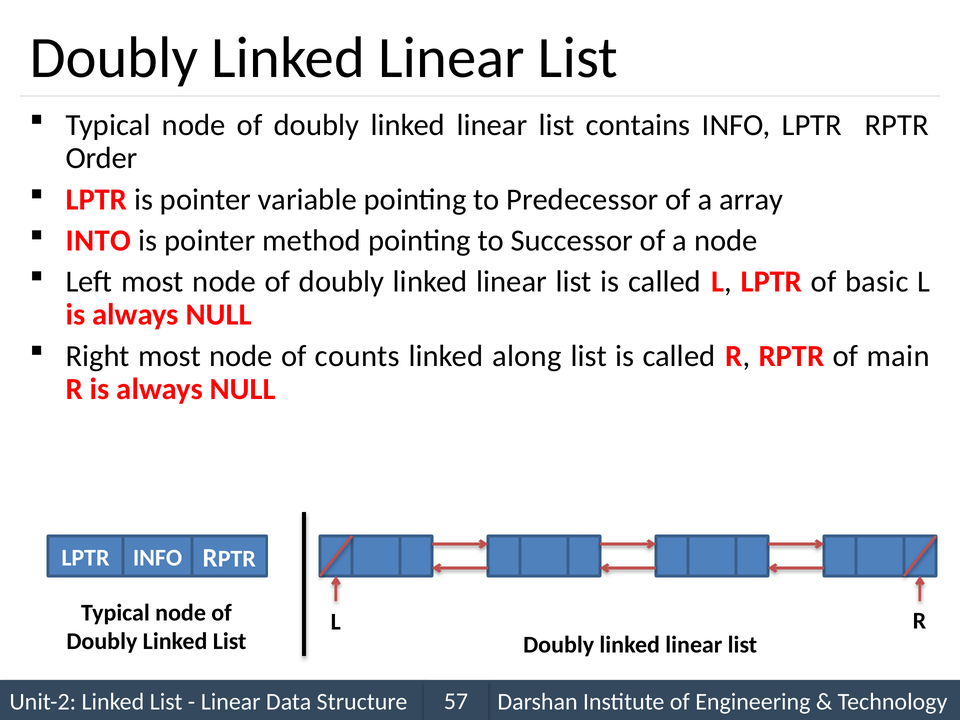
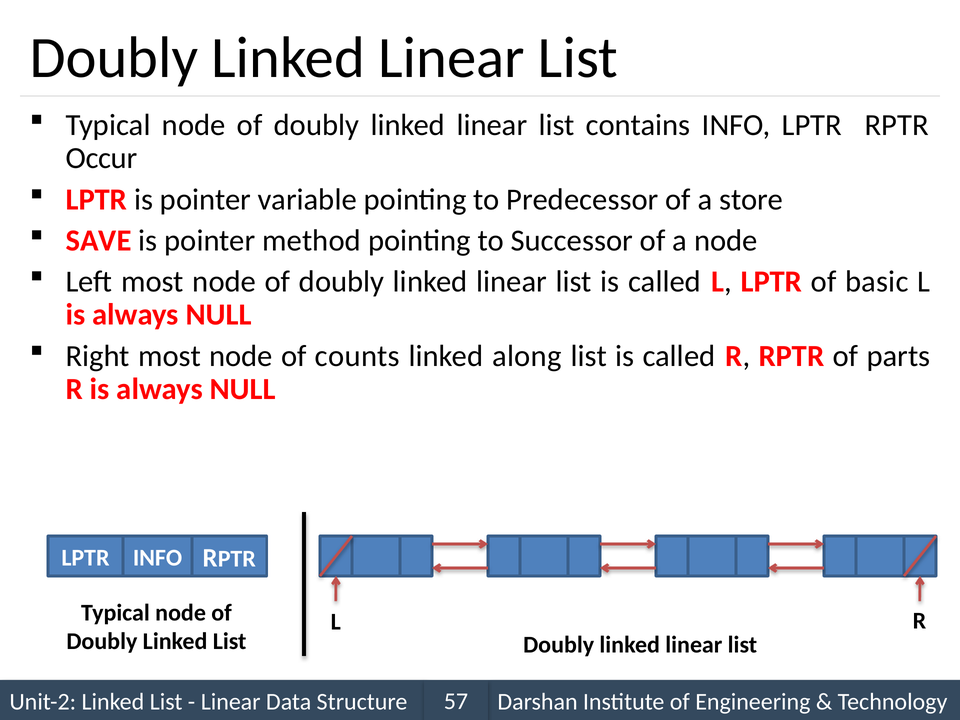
Order: Order -> Occur
array: array -> store
INTO: INTO -> SAVE
main: main -> parts
